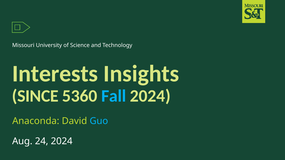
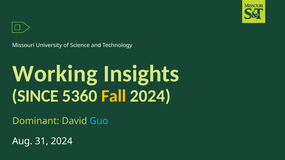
Interests: Interests -> Working
Fall colour: light blue -> yellow
Anaconda: Anaconda -> Dominant
24: 24 -> 31
